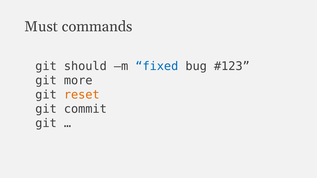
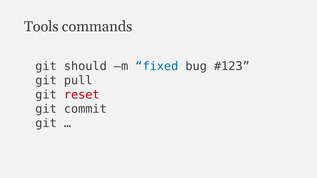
Must: Must -> Tools
more: more -> pull
reset colour: orange -> red
